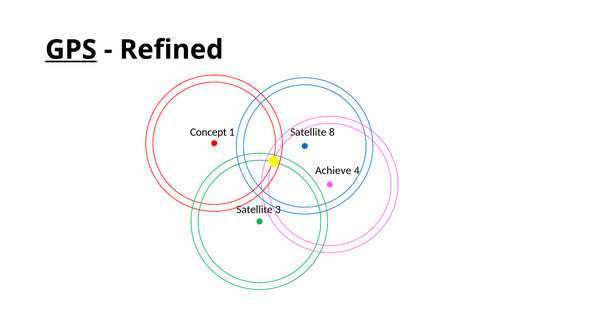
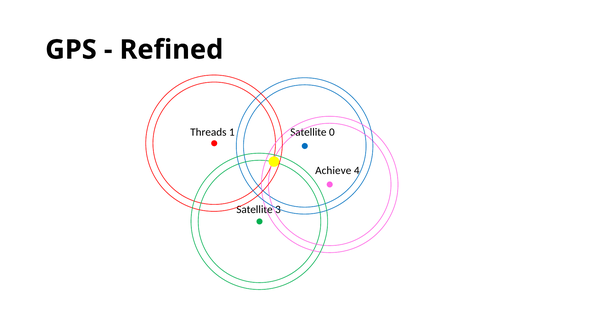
GPS underline: present -> none
Concept: Concept -> Threads
8: 8 -> 0
